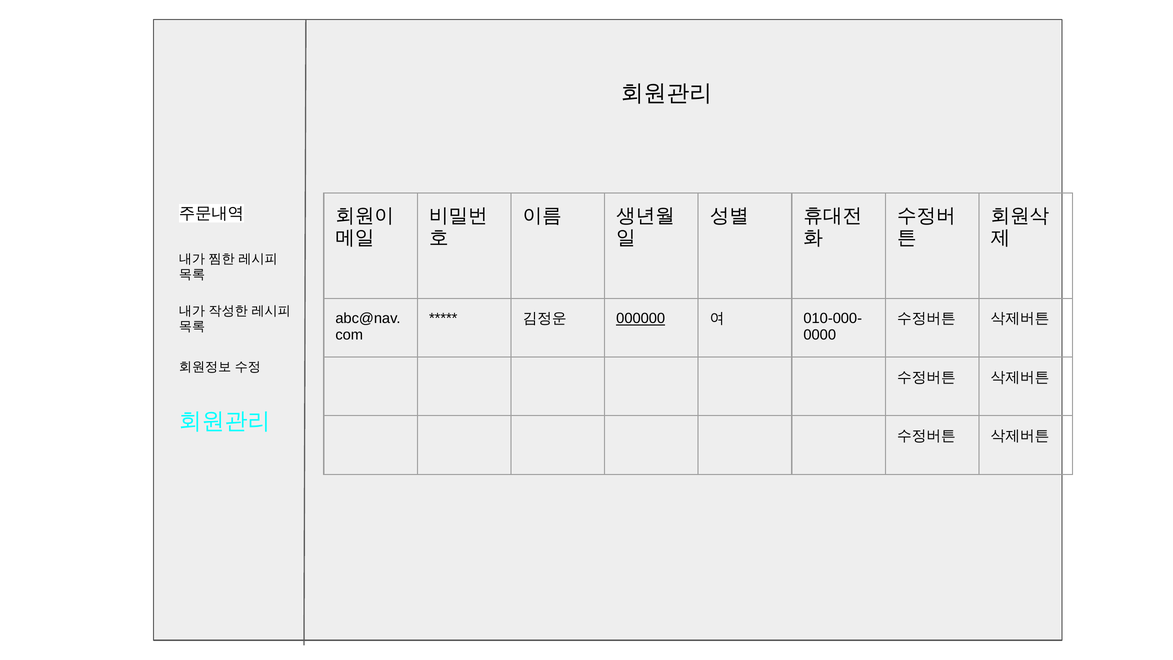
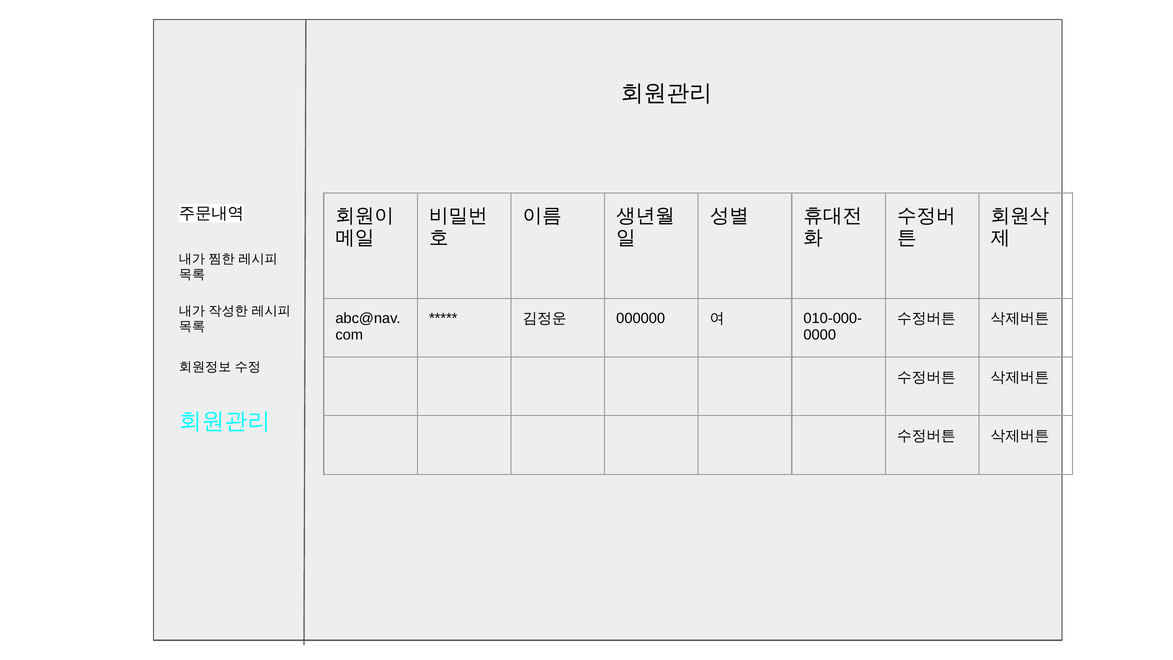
000000 underline: present -> none
